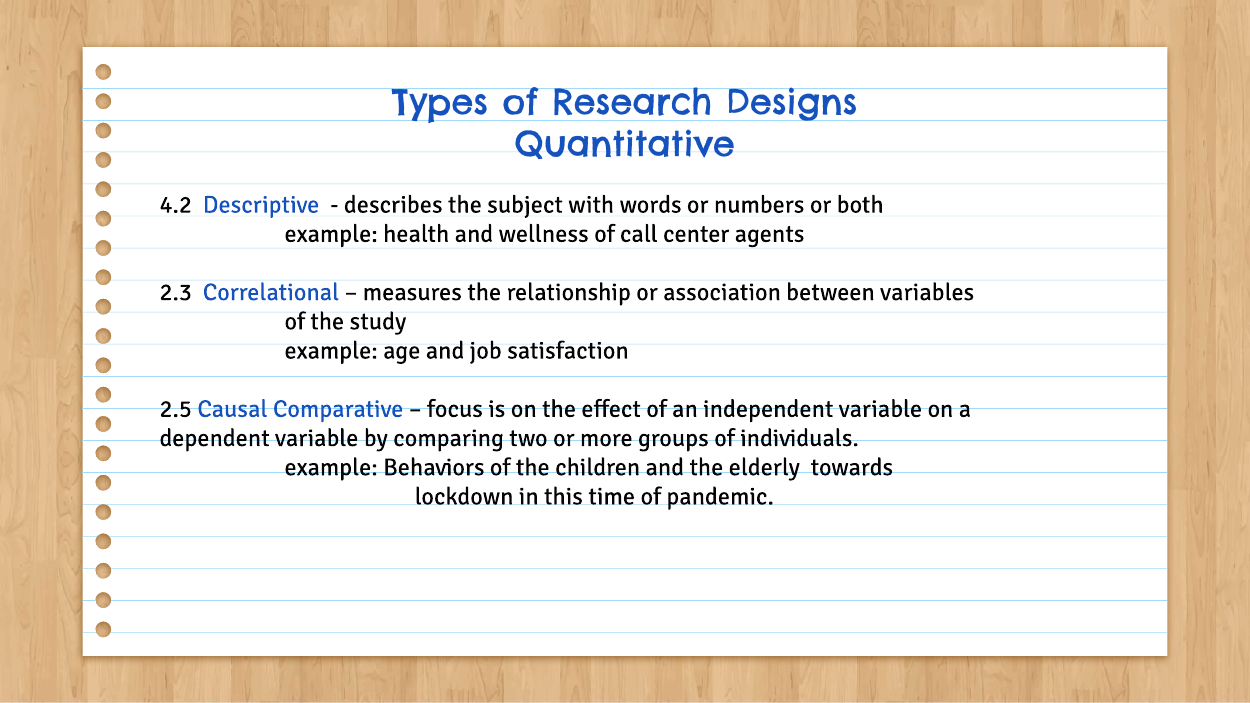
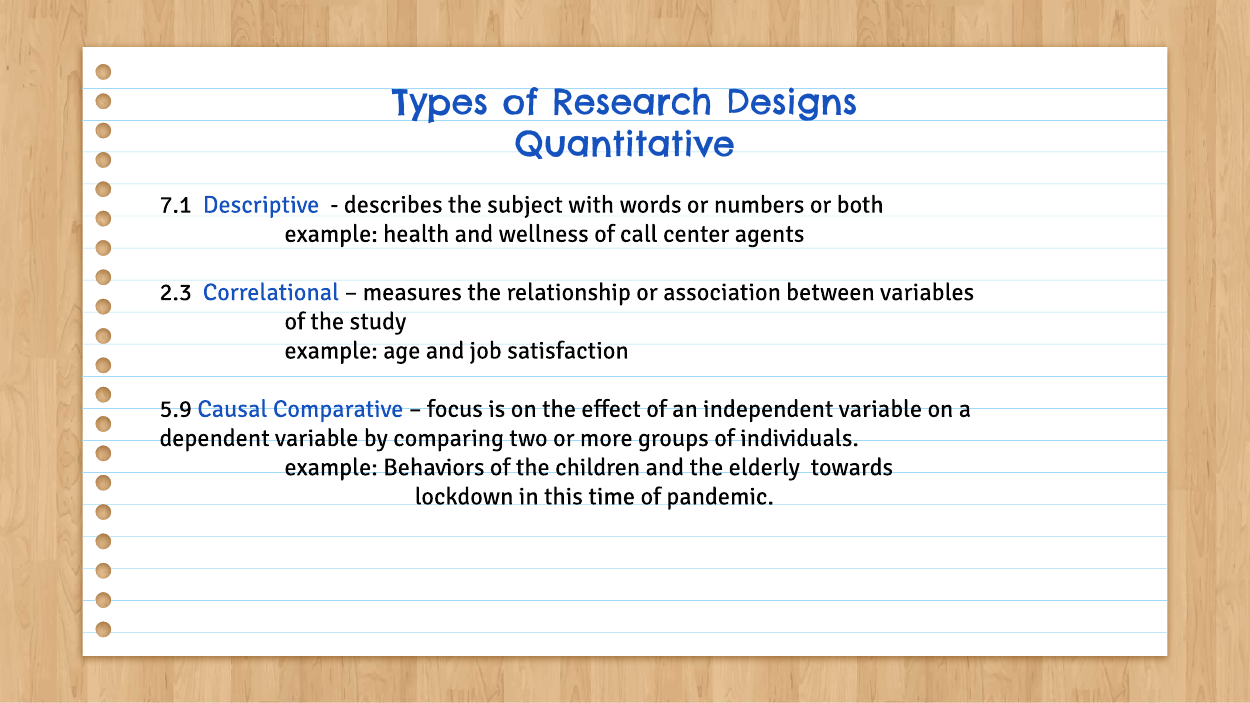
4.2: 4.2 -> 7.1
2.5: 2.5 -> 5.9
